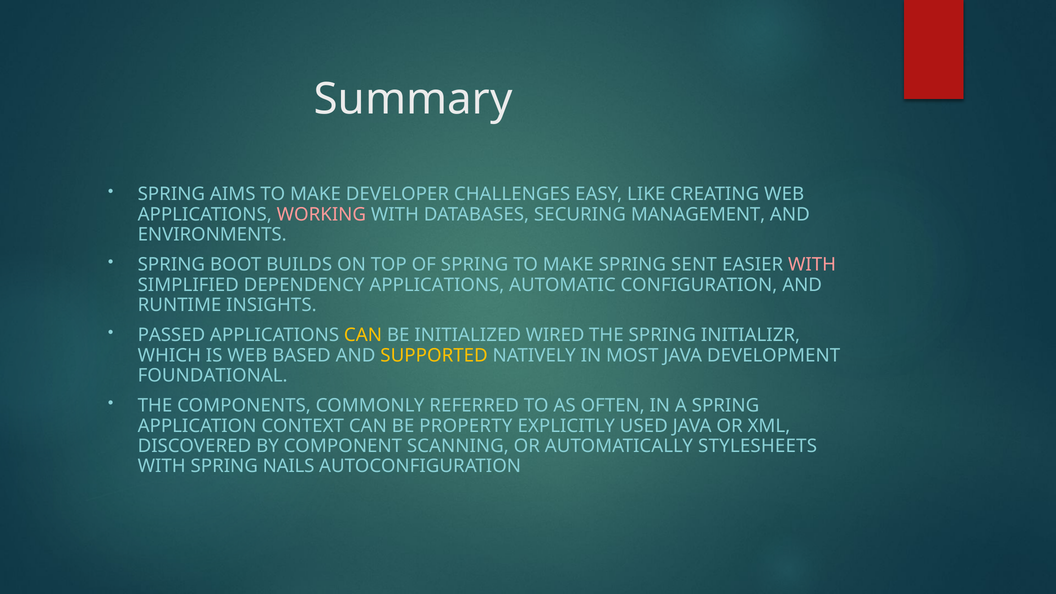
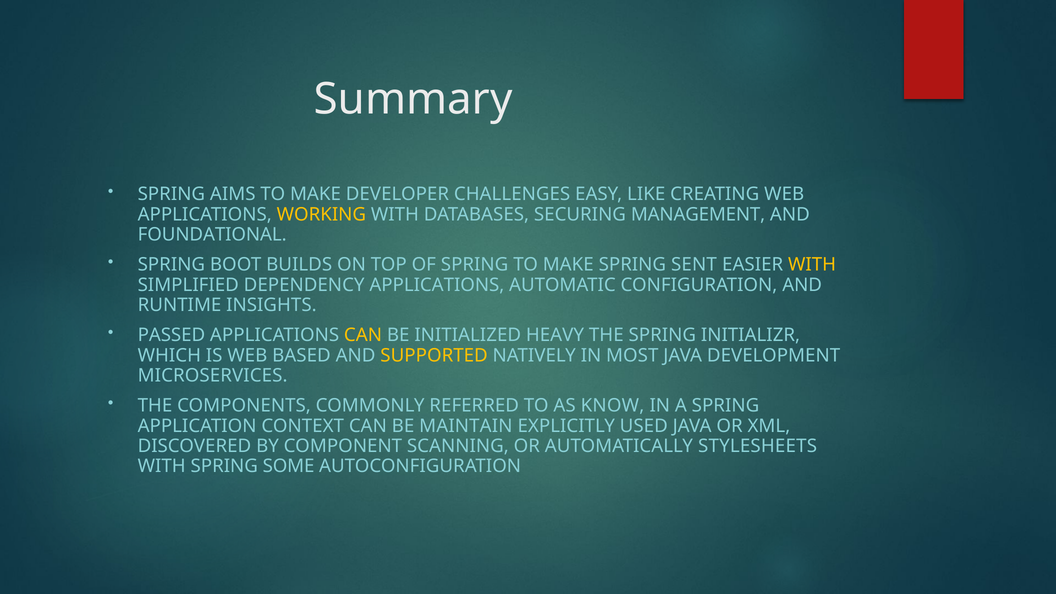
WORKING colour: pink -> yellow
ENVIRONMENTS: ENVIRONMENTS -> FOUNDATIONAL
WITH at (812, 265) colour: pink -> yellow
WIRED: WIRED -> HEAVY
FOUNDATIONAL: FOUNDATIONAL -> MICROSERVICES
OFTEN: OFTEN -> KNOW
PROPERTY: PROPERTY -> MAINTAIN
NAILS: NAILS -> SOME
